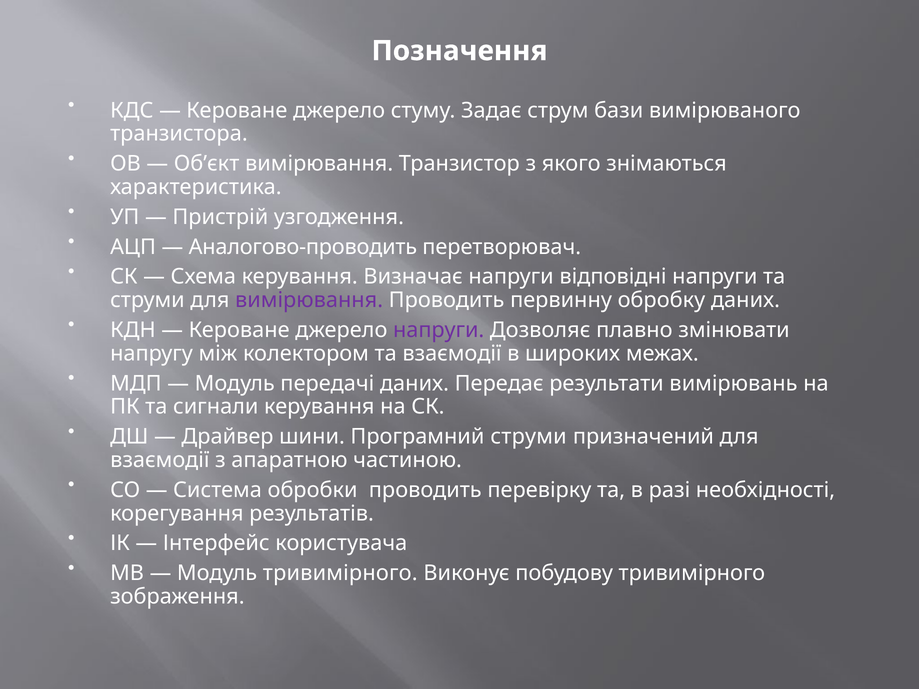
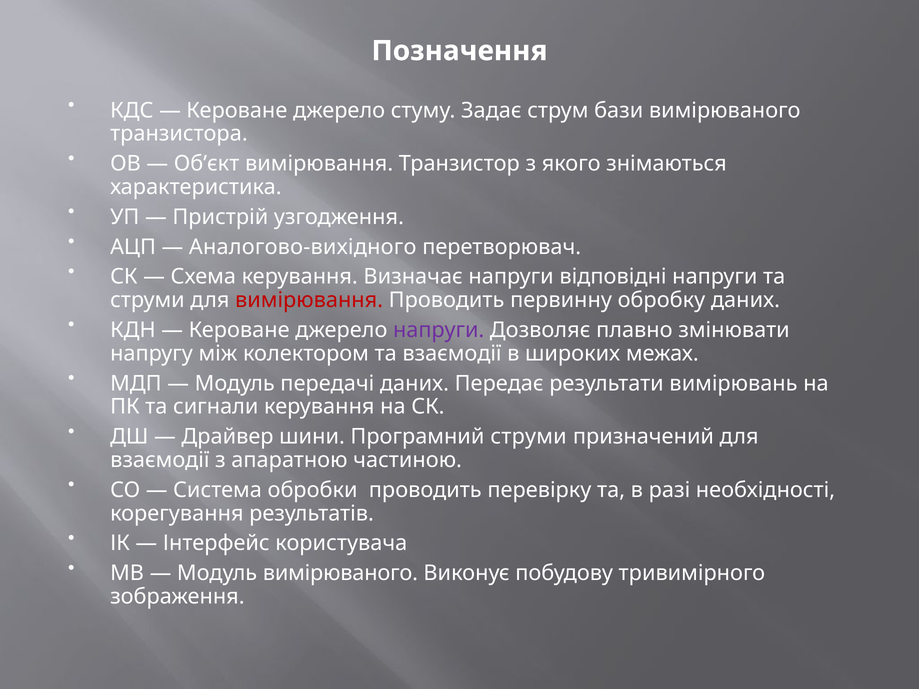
Аналогово-проводить: Аналогово-проводить -> Аналогово-вихідного
вимірювання at (309, 300) colour: purple -> red
Модуль тривимірного: тривимірного -> вимірюваного
